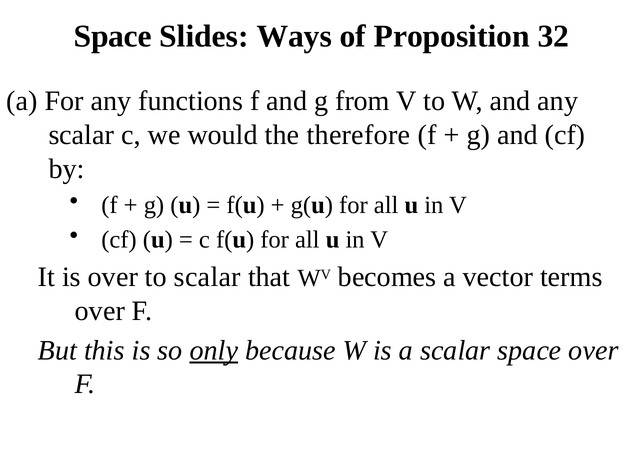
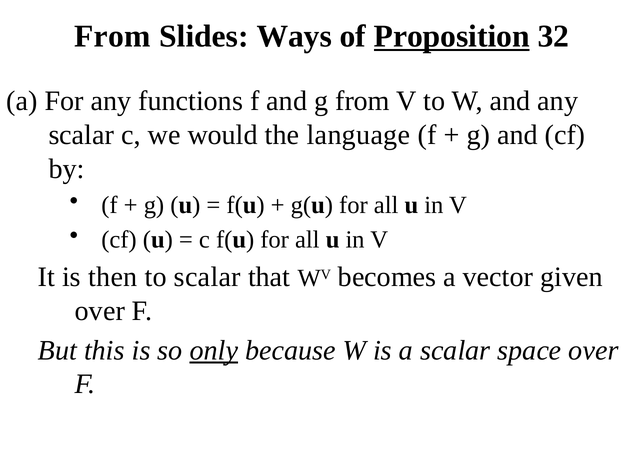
Space at (113, 36): Space -> From
Proposition underline: none -> present
therefore: therefore -> language
is over: over -> then
terms: terms -> given
